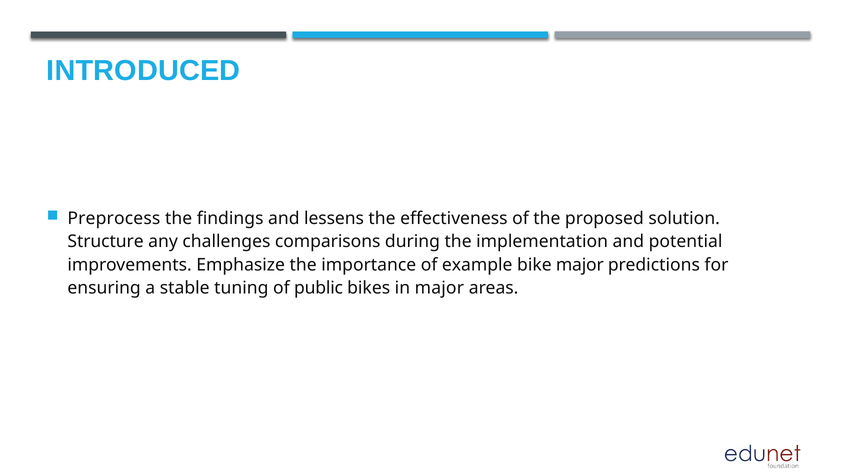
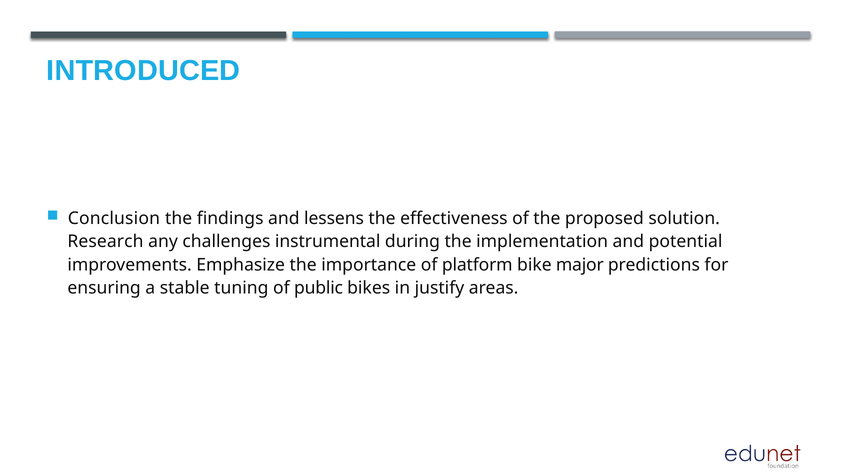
Preprocess: Preprocess -> Conclusion
Structure: Structure -> Research
comparisons: comparisons -> instrumental
example: example -> platform
in major: major -> justify
